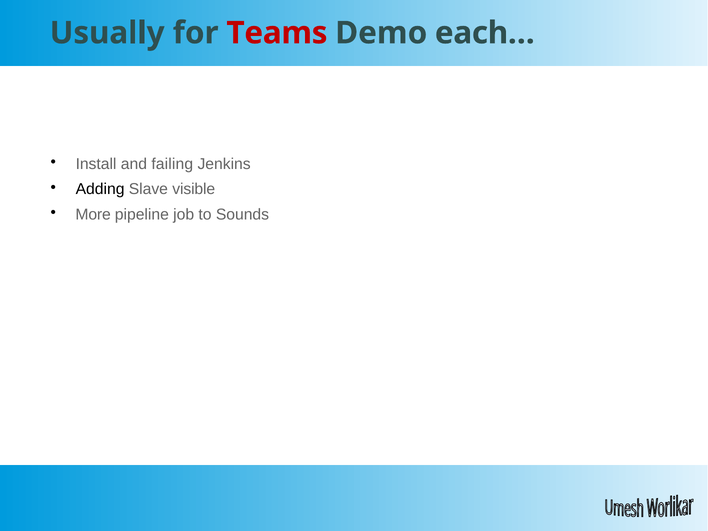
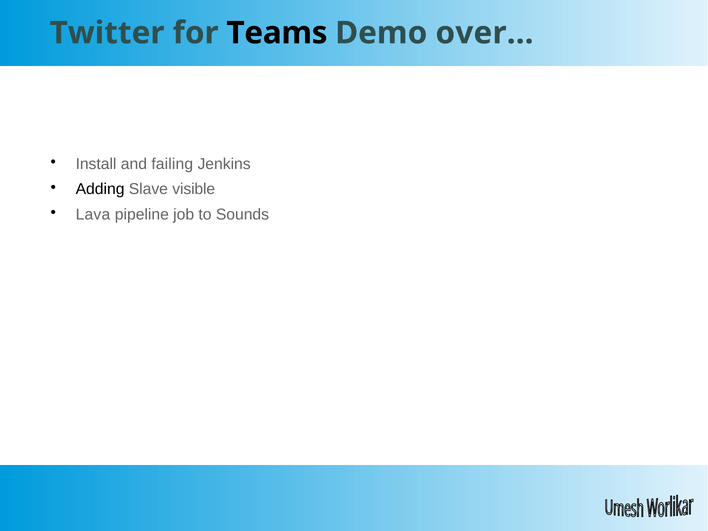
Usually: Usually -> Twitter
Teams colour: red -> black
each…: each… -> over…
More: More -> Lava
